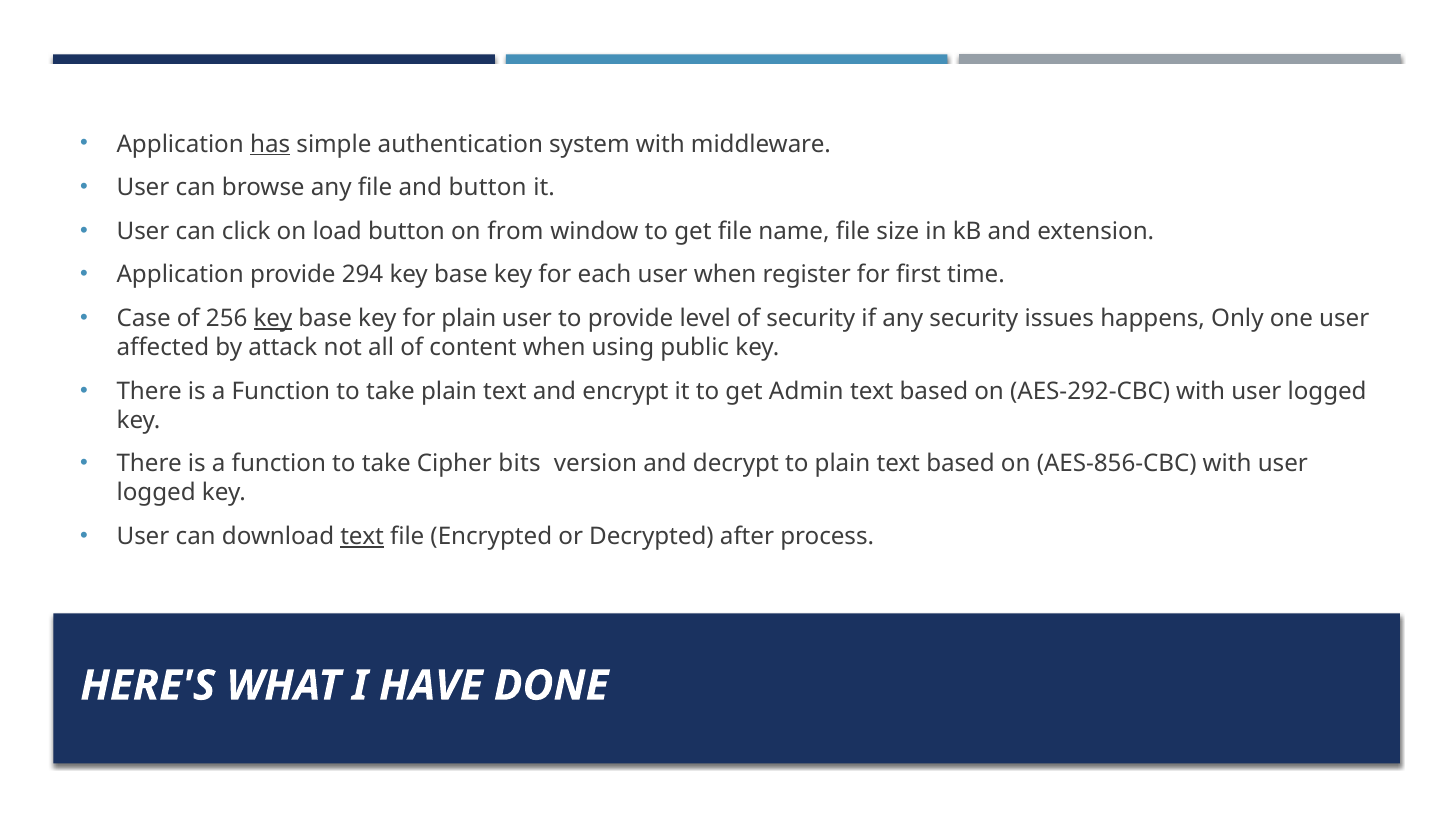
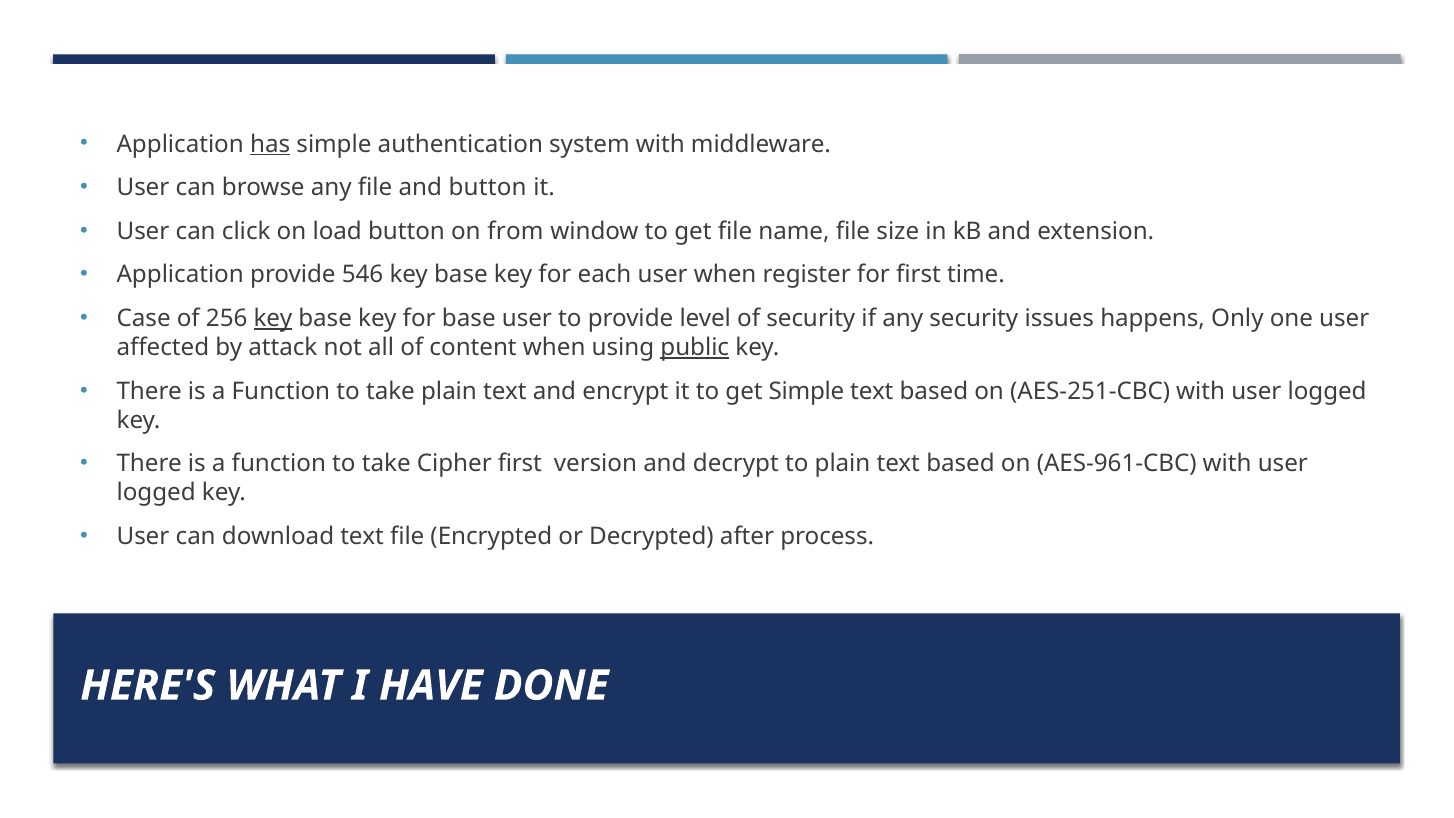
294: 294 -> 546
for plain: plain -> base
public underline: none -> present
get Admin: Admin -> Simple
AES-292-CBC: AES-292-CBC -> AES-251-CBC
Cipher bits: bits -> first
AES-856-CBC: AES-856-CBC -> AES-961-CBC
text at (362, 537) underline: present -> none
